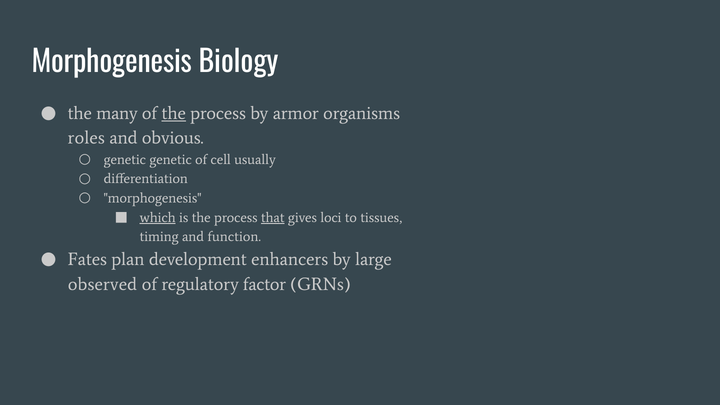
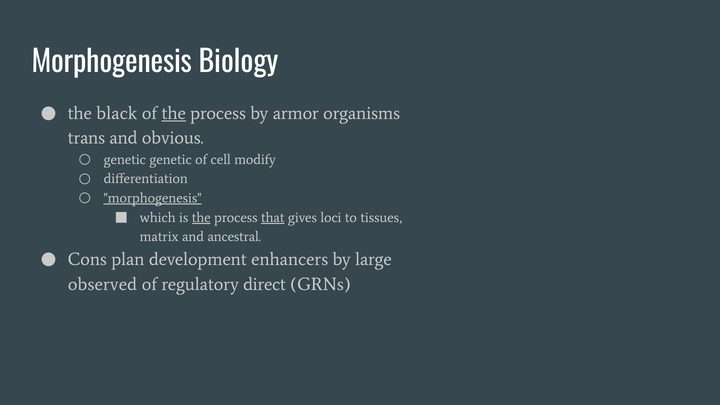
many: many -> black
roles: roles -> trans
usually: usually -> modify
morphogenesis at (153, 198) underline: none -> present
which underline: present -> none
the at (201, 217) underline: none -> present
timing: timing -> matrix
function: function -> ancestral
Fates: Fates -> Cons
factor: factor -> direct
